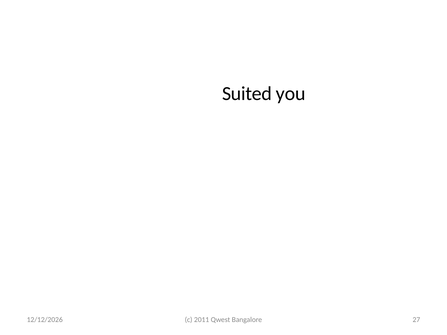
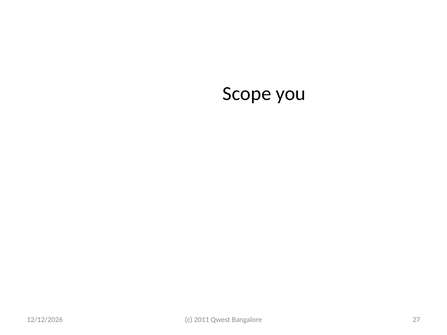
Suited: Suited -> Scope
